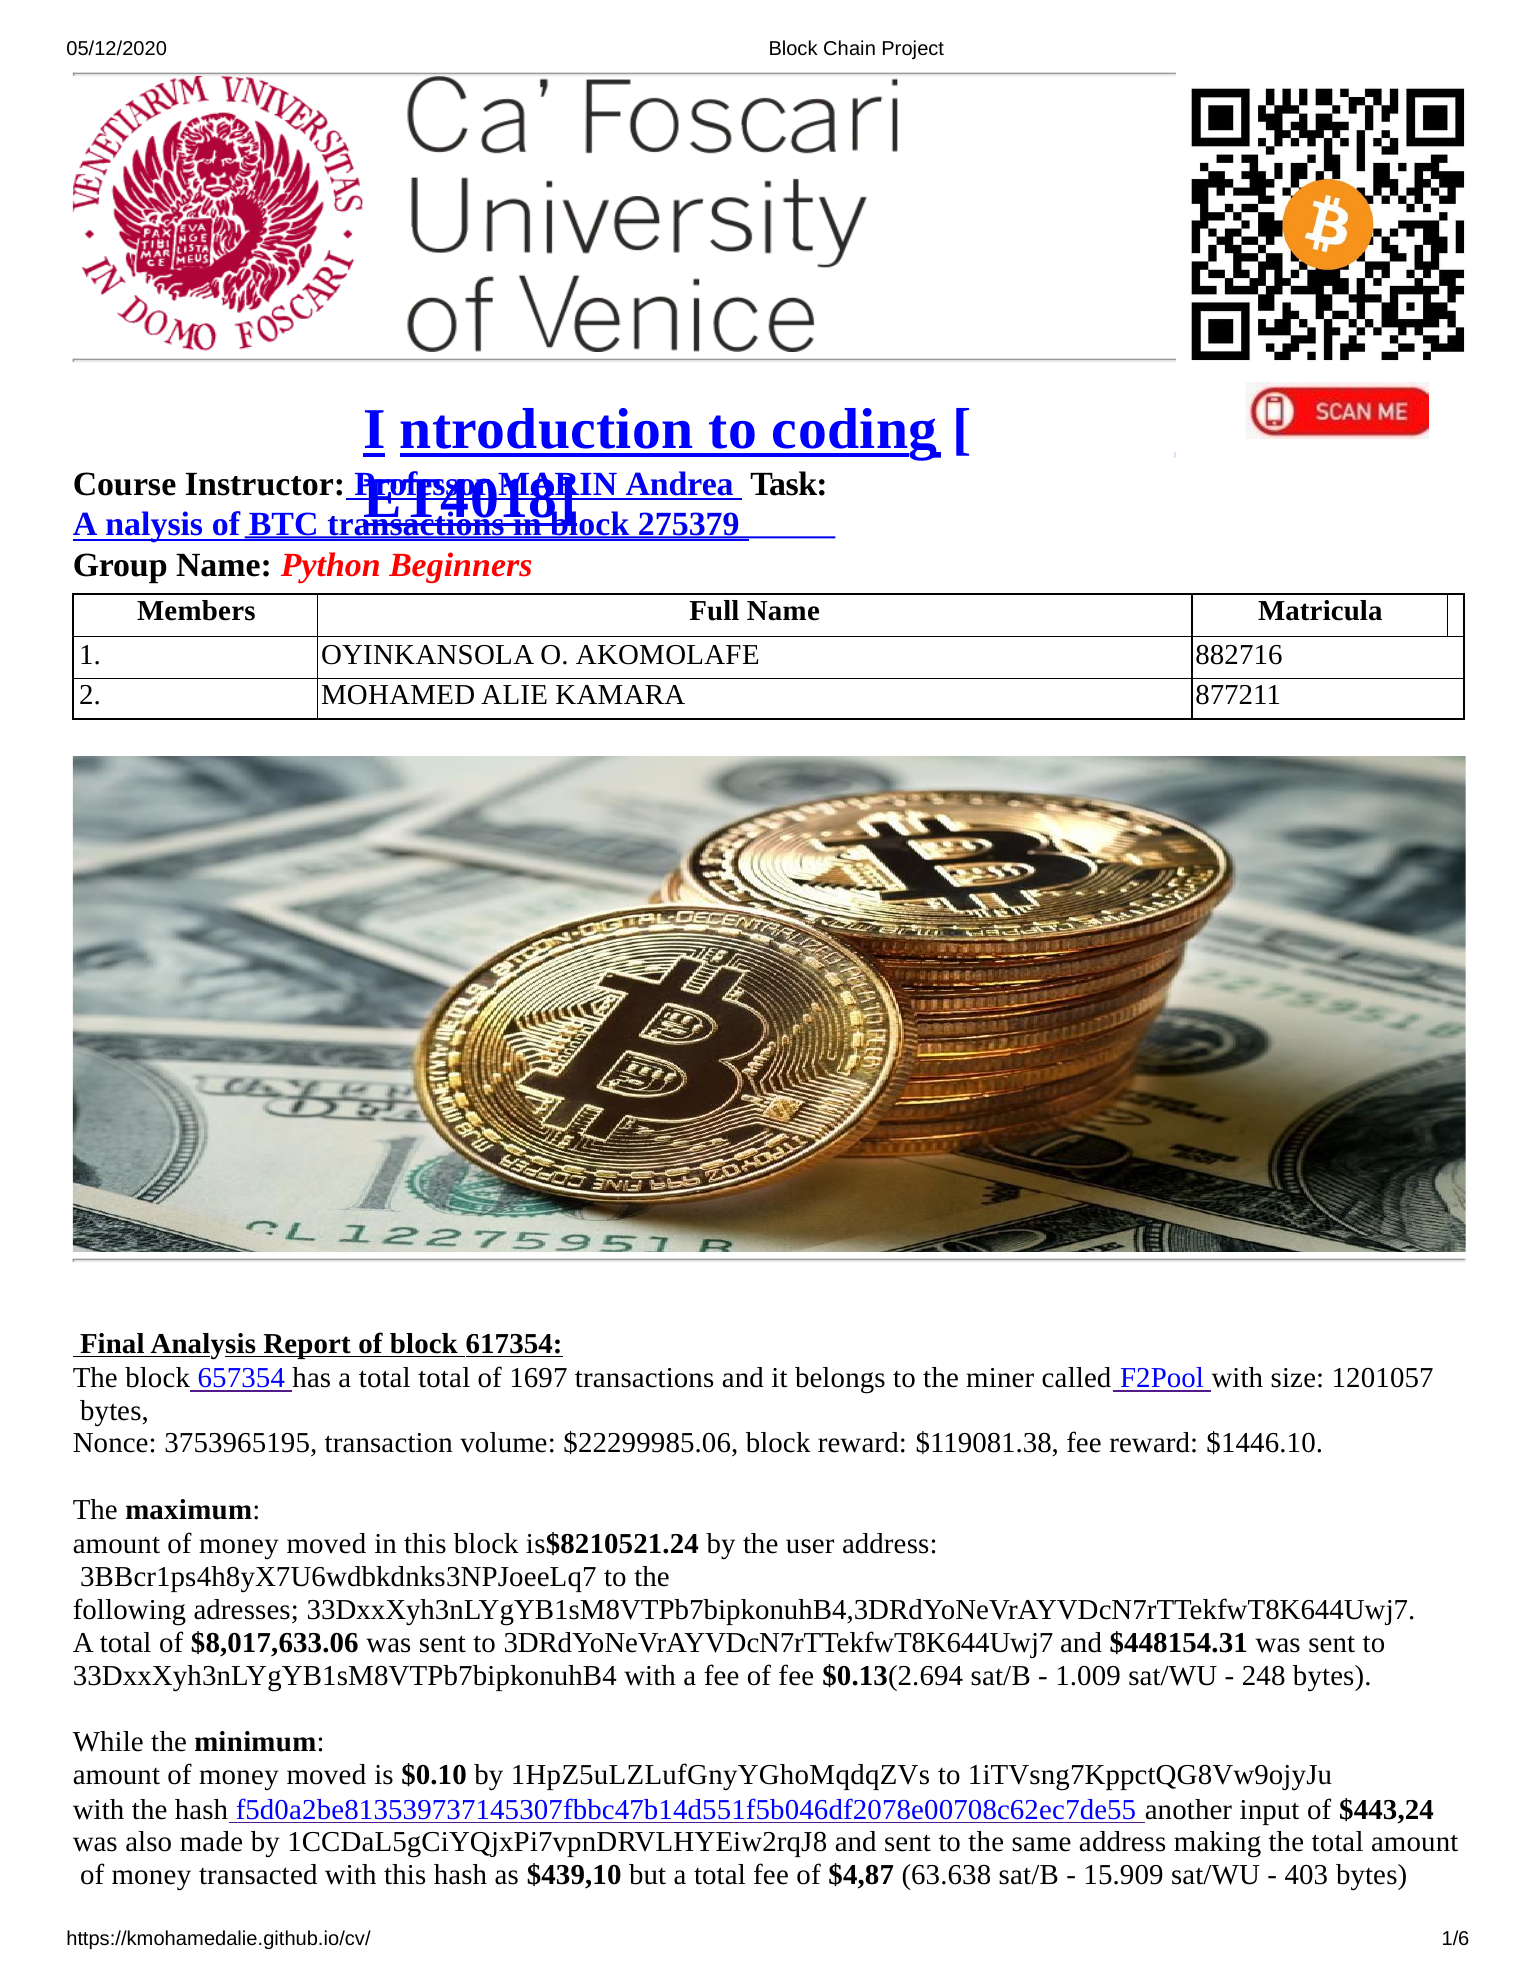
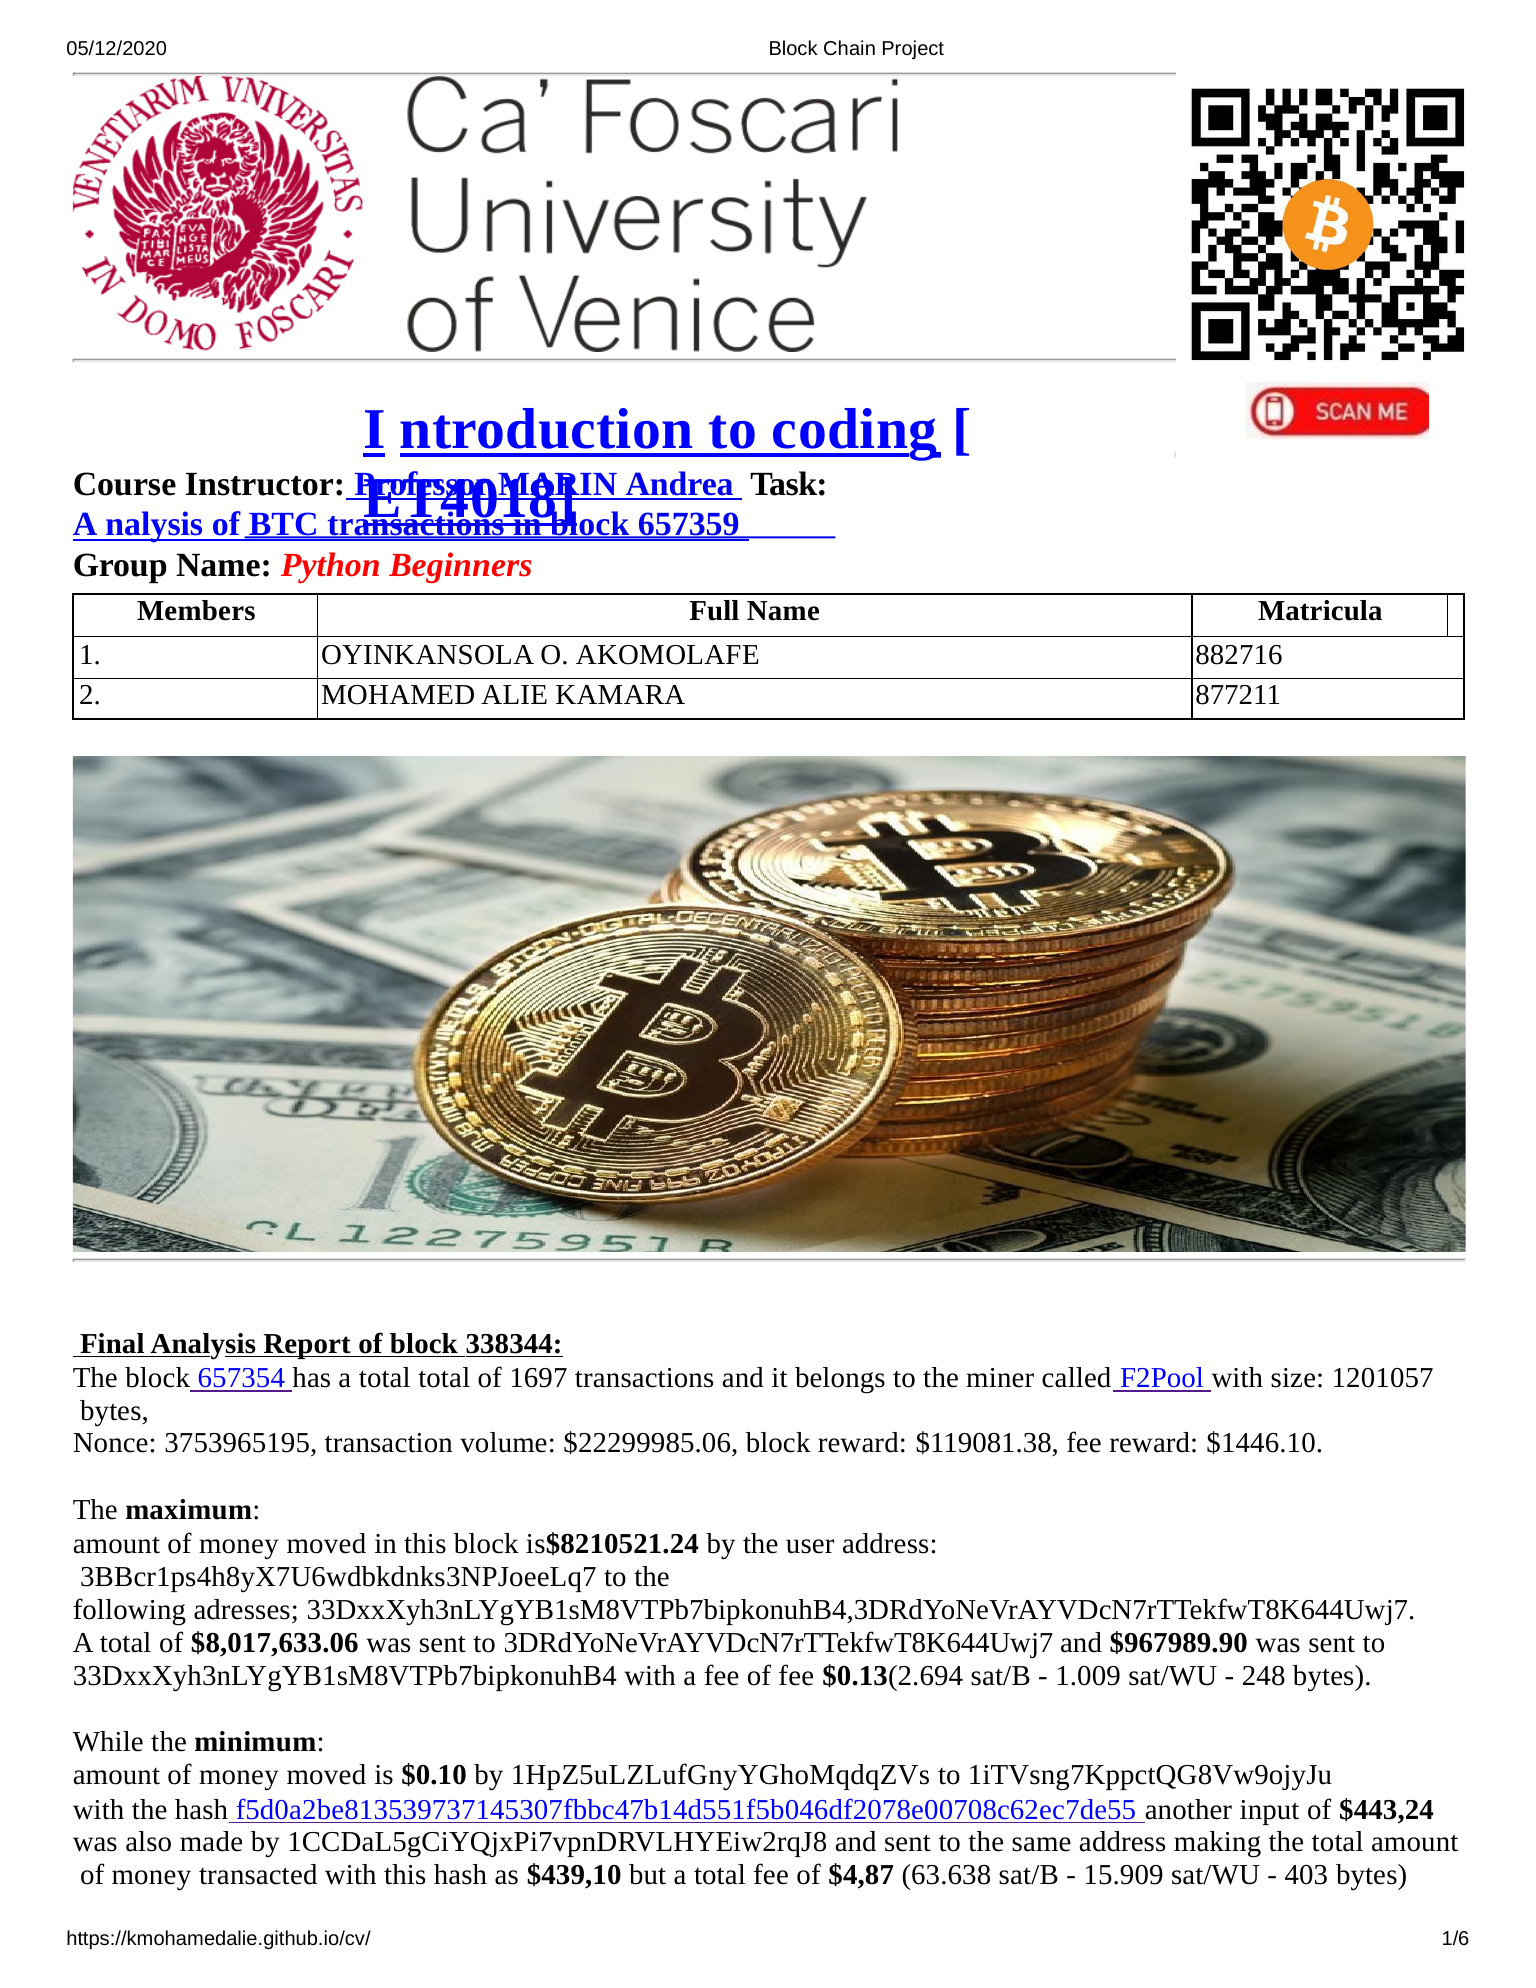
275379: 275379 -> 657359
617354: 617354 -> 338344
$448154.31: $448154.31 -> $967989.90
